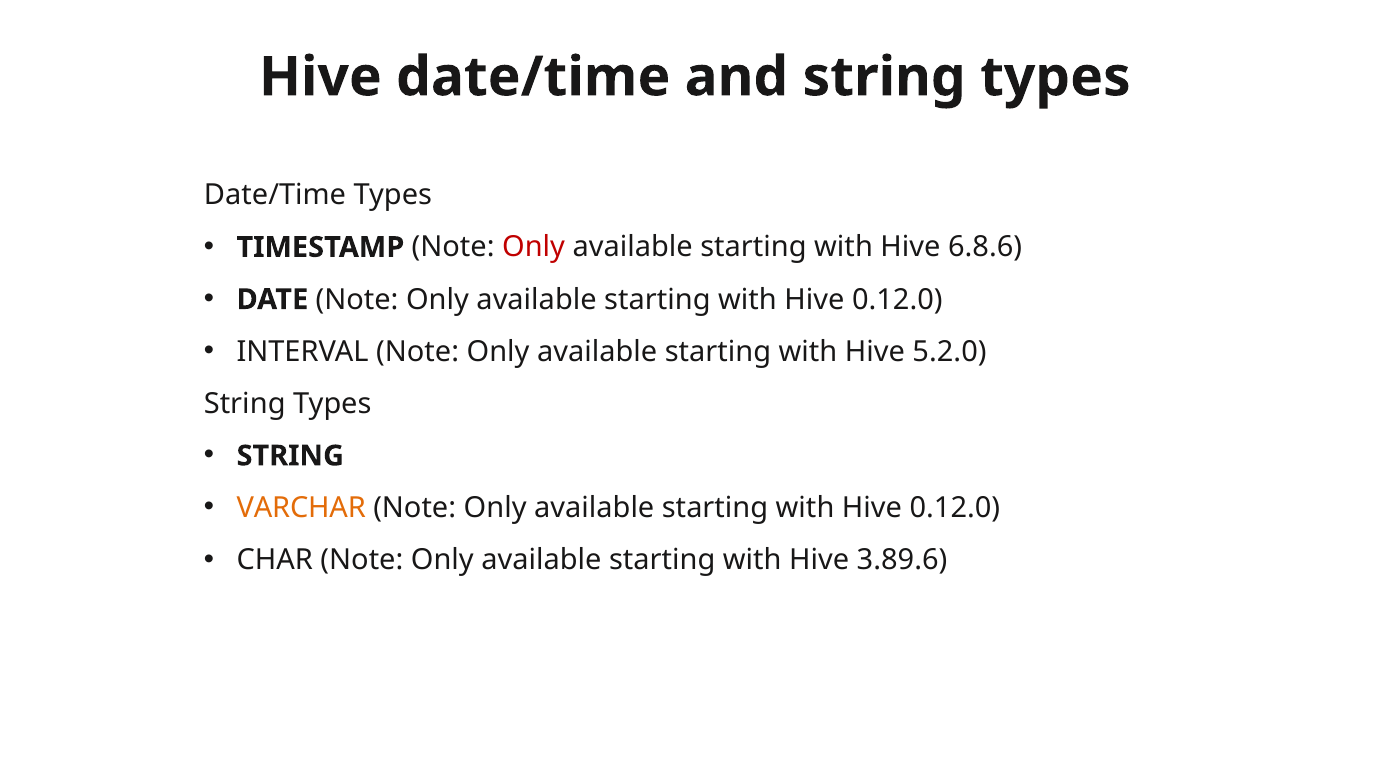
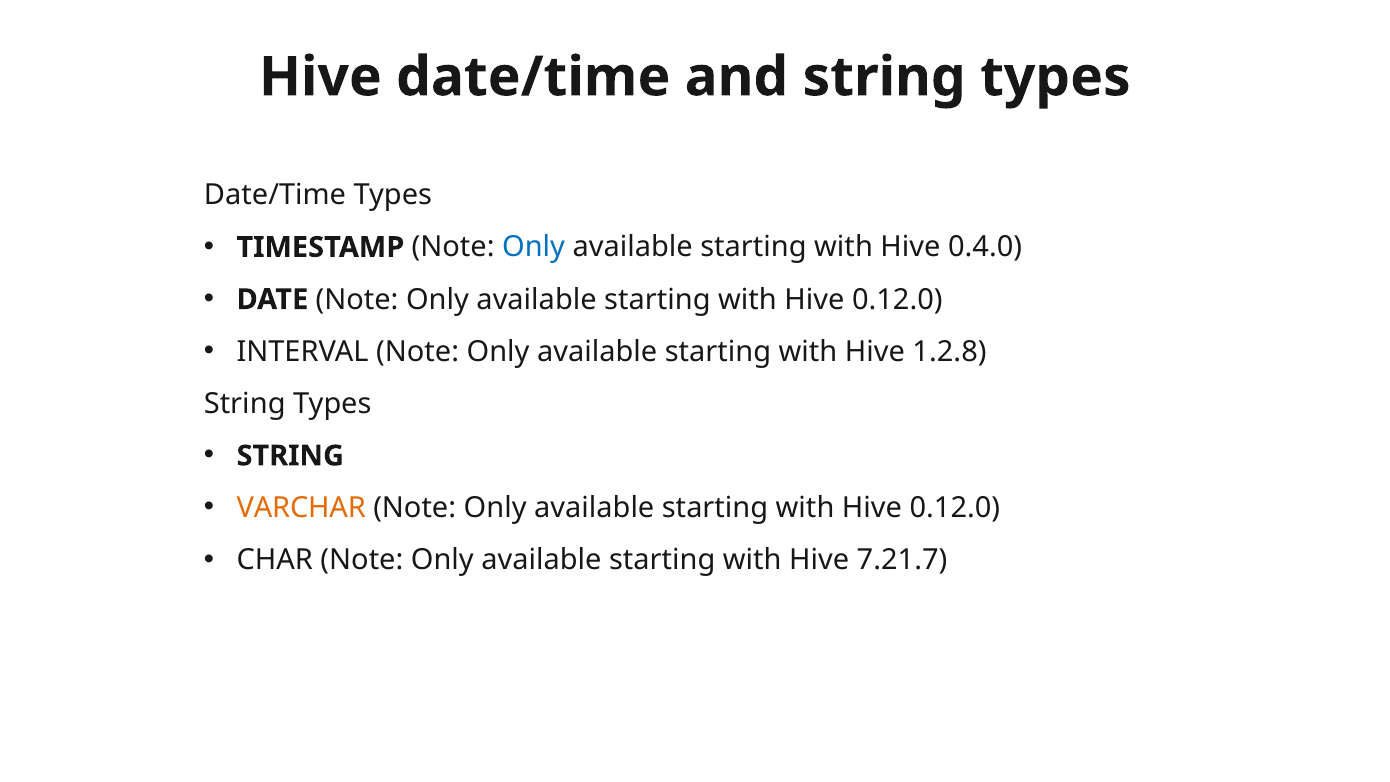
Only at (534, 247) colour: red -> blue
6.8.6: 6.8.6 -> 0.4.0
5.2.0: 5.2.0 -> 1.2.8
3.89.6: 3.89.6 -> 7.21.7
